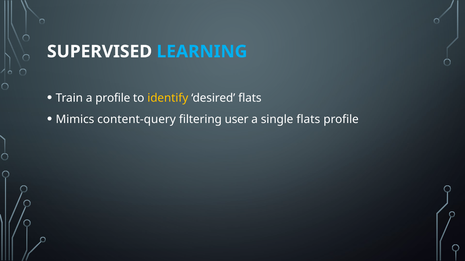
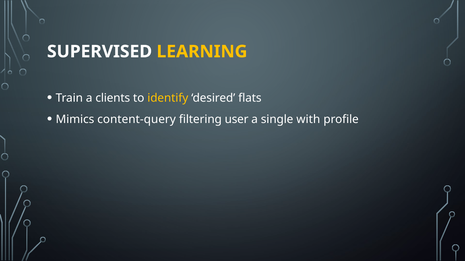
LEARNING colour: light blue -> yellow
a profile: profile -> clients
single flats: flats -> with
